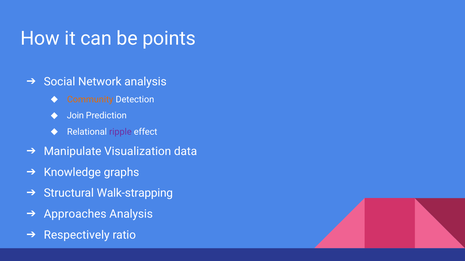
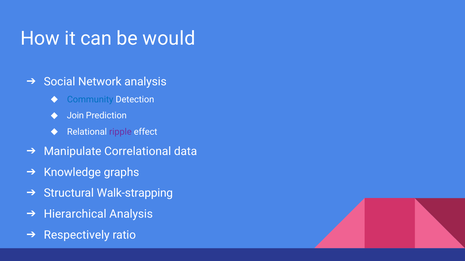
points: points -> would
Community colour: orange -> blue
Visualization: Visualization -> Correlational
Approaches: Approaches -> Hierarchical
